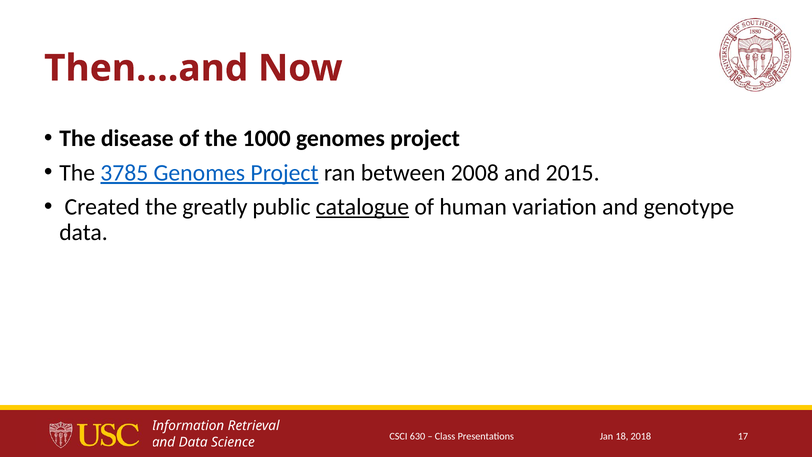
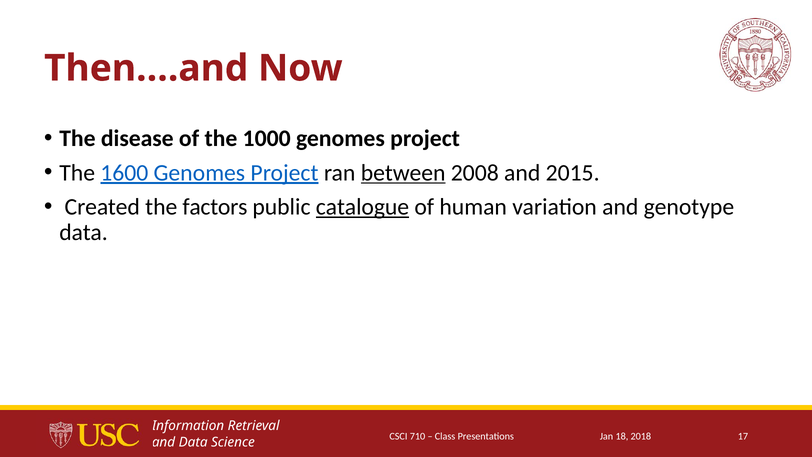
3785: 3785 -> 1600
between underline: none -> present
greatly: greatly -> factors
630: 630 -> 710
